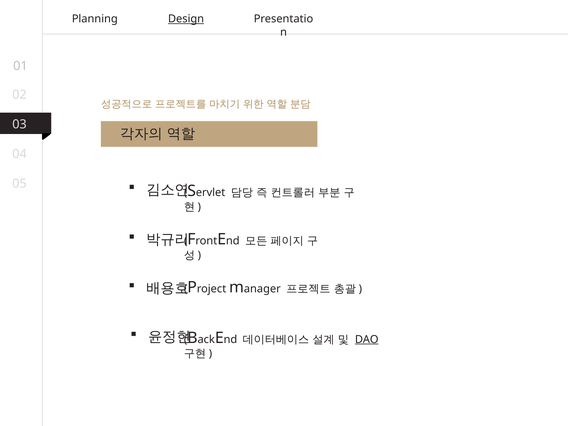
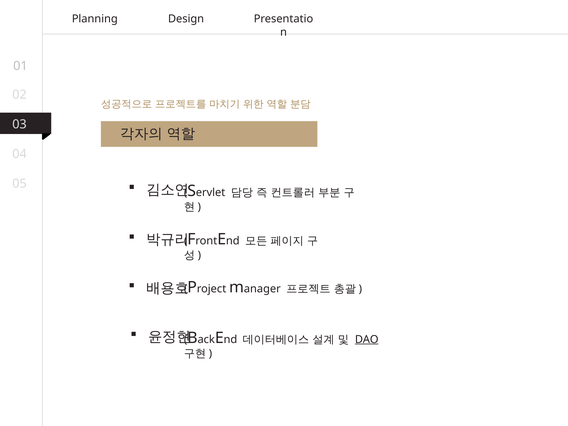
Design underline: present -> none
